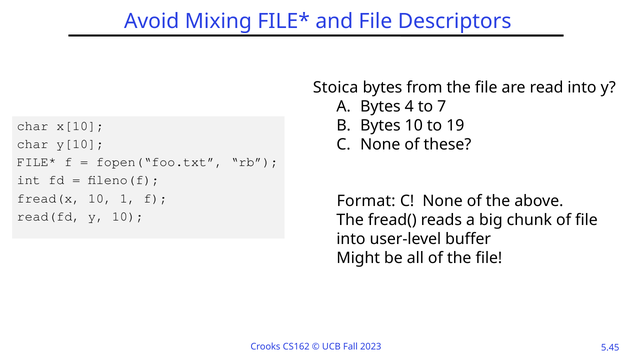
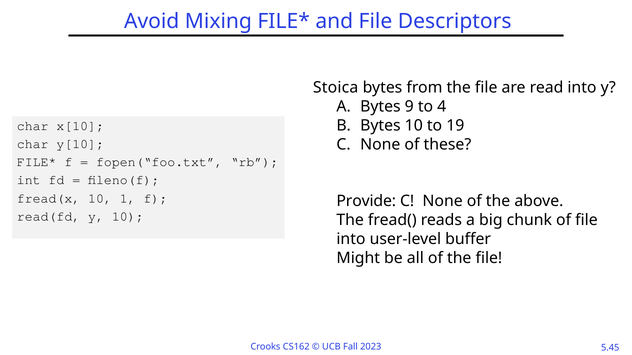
4: 4 -> 9
7: 7 -> 4
Format: Format -> Provide
